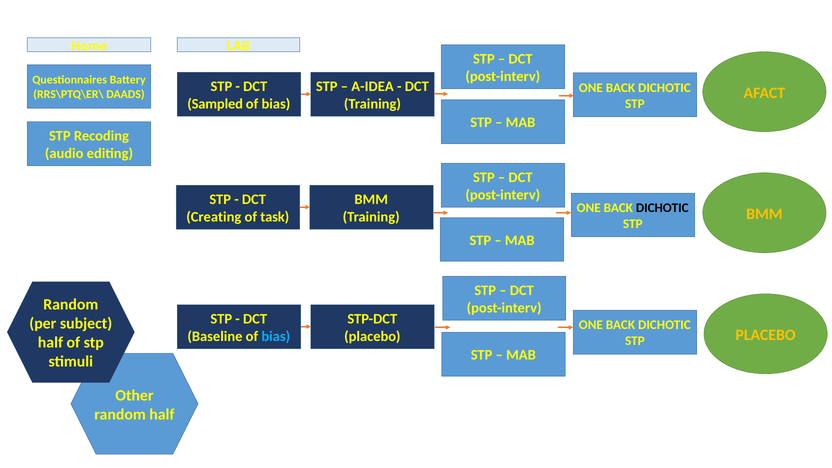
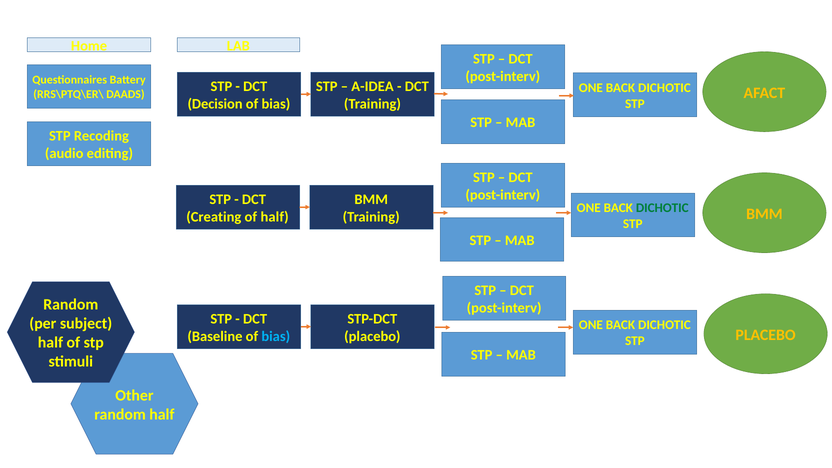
Sampled: Sampled -> Decision
DICHOTIC at (662, 208) colour: black -> green
of task: task -> half
